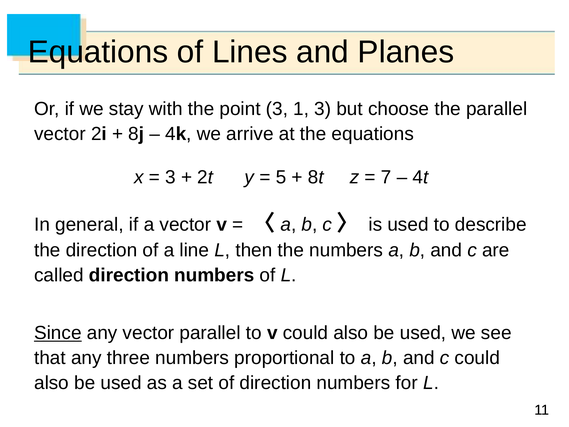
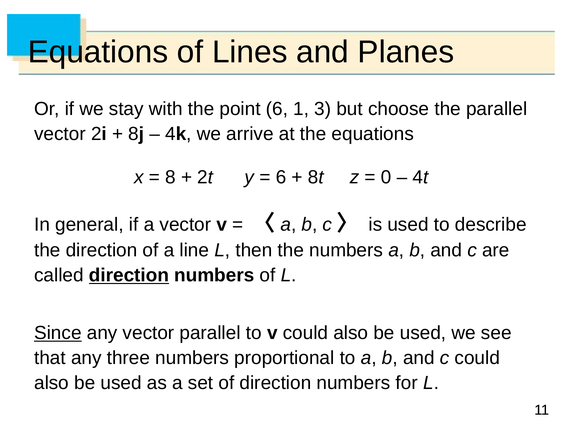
point 3: 3 -> 6
3 at (170, 177): 3 -> 8
5 at (281, 177): 5 -> 6
7: 7 -> 0
direction at (129, 275) underline: none -> present
